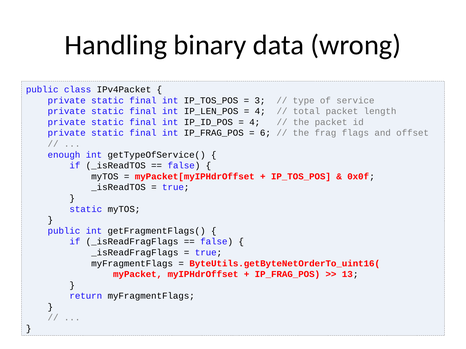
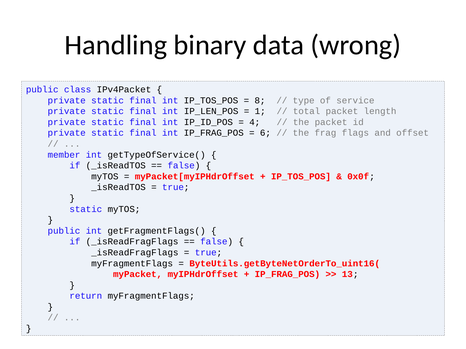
3: 3 -> 8
4 at (260, 111): 4 -> 1
enough: enough -> member
